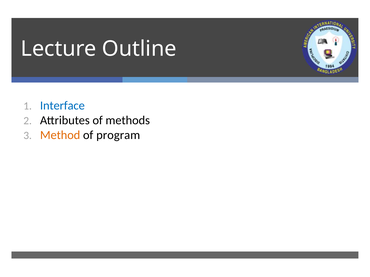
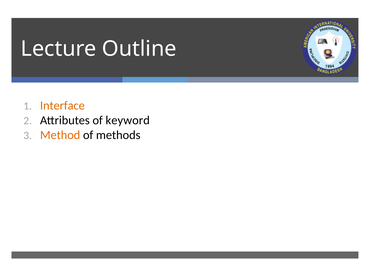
Interface colour: blue -> orange
methods: methods -> keyword
program: program -> methods
